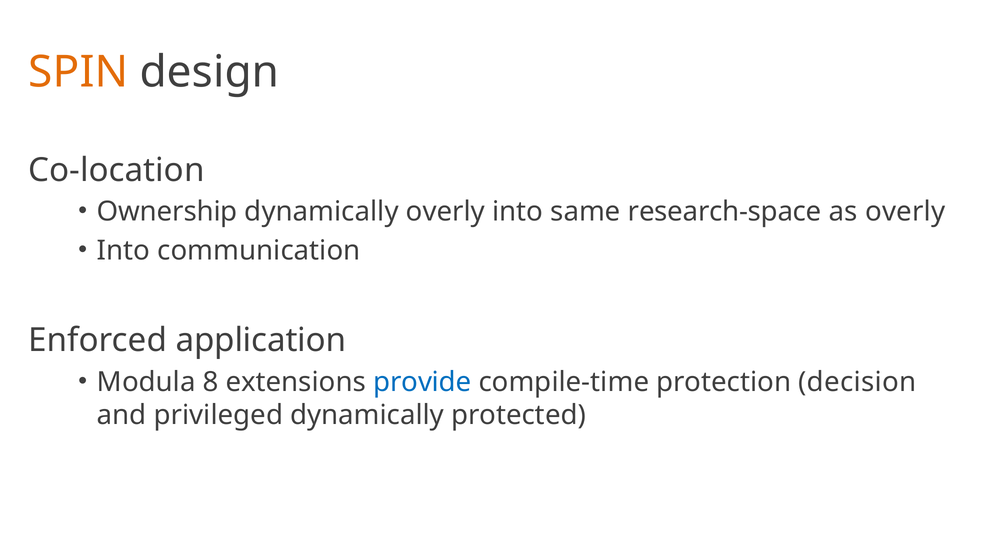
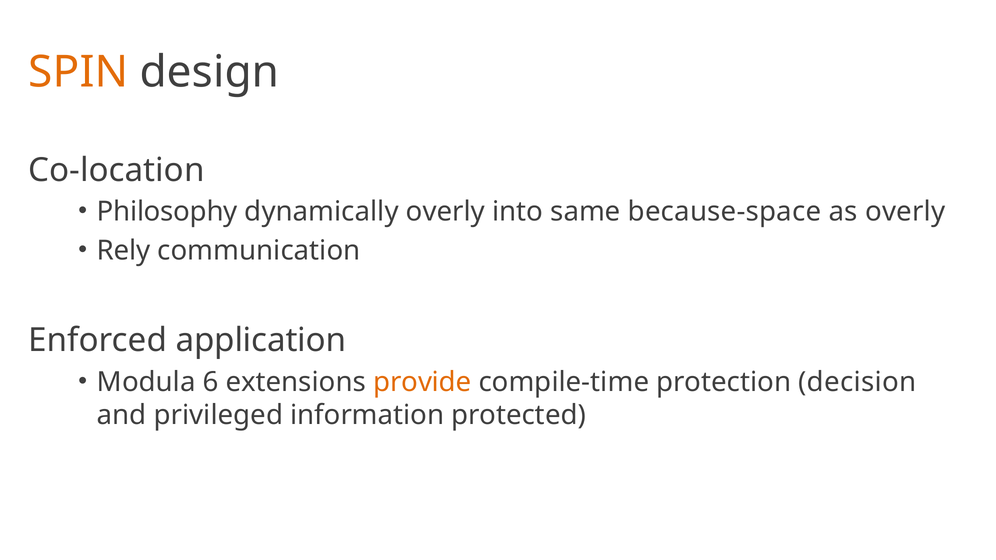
Ownership: Ownership -> Philosophy
research-space: research-space -> because-space
Into at (124, 251): Into -> Rely
8: 8 -> 6
provide colour: blue -> orange
privileged dynamically: dynamically -> information
